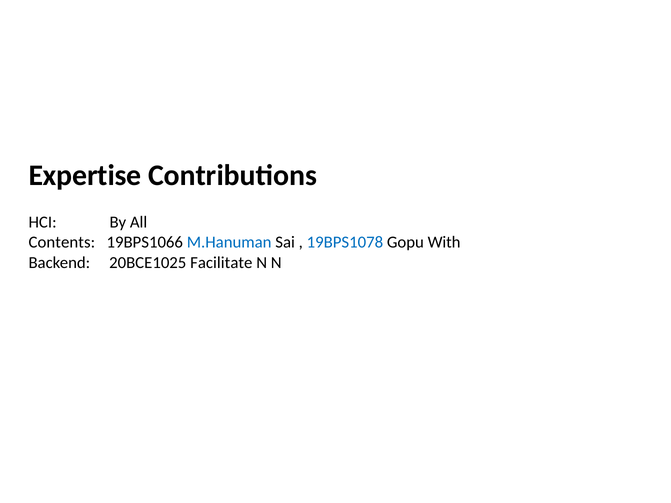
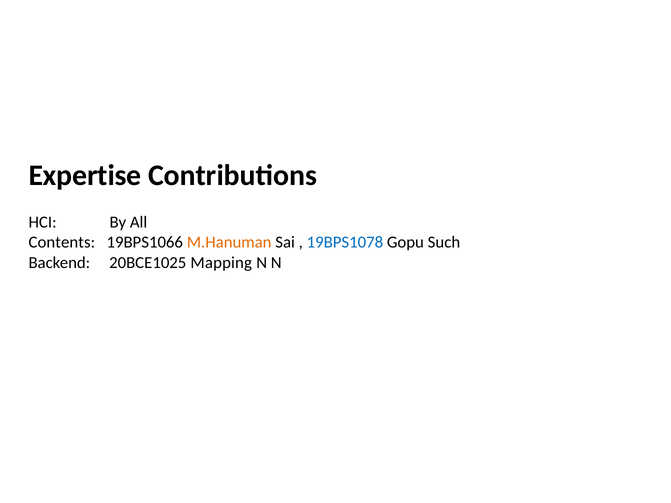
M.Hanuman colour: blue -> orange
With: With -> Such
Facilitate: Facilitate -> Mapping
